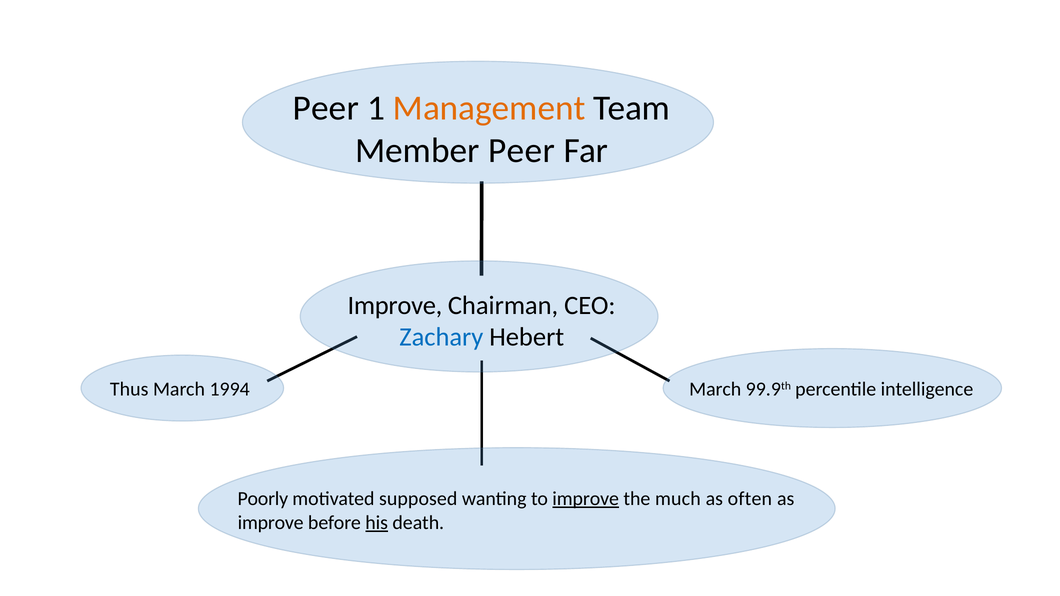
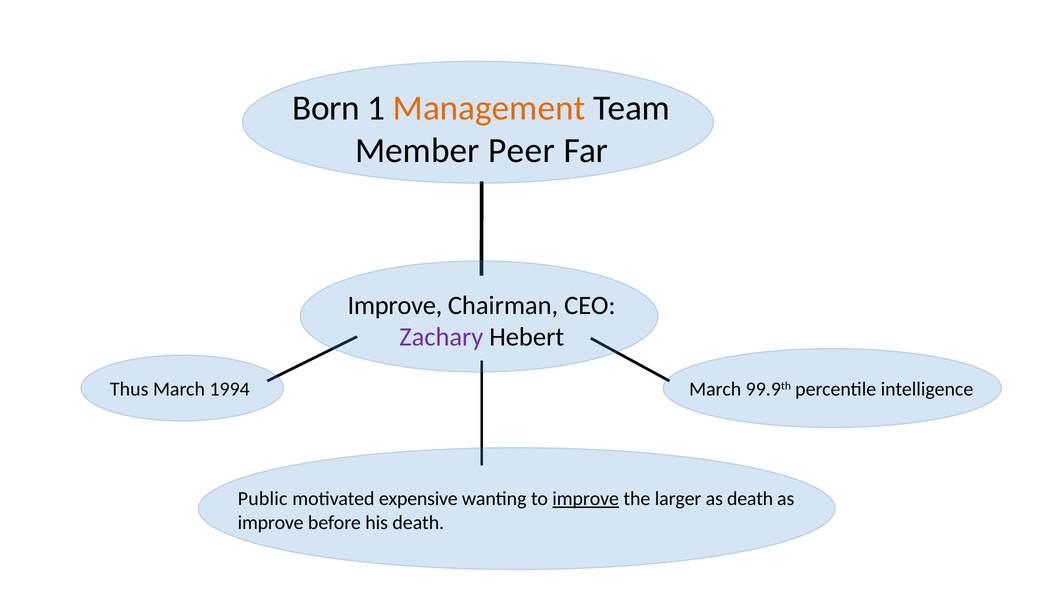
Peer at (326, 108): Peer -> Born
Zachary colour: blue -> purple
Poorly: Poorly -> Public
supposed: supposed -> expensive
much: much -> larger
as often: often -> death
his underline: present -> none
